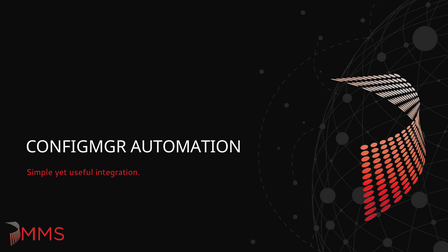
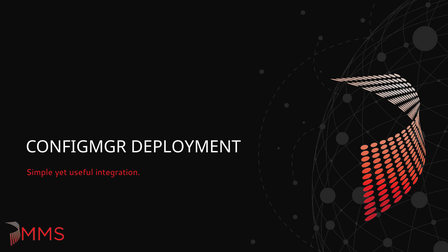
AUTOMATION: AUTOMATION -> DEPLOYMENT
